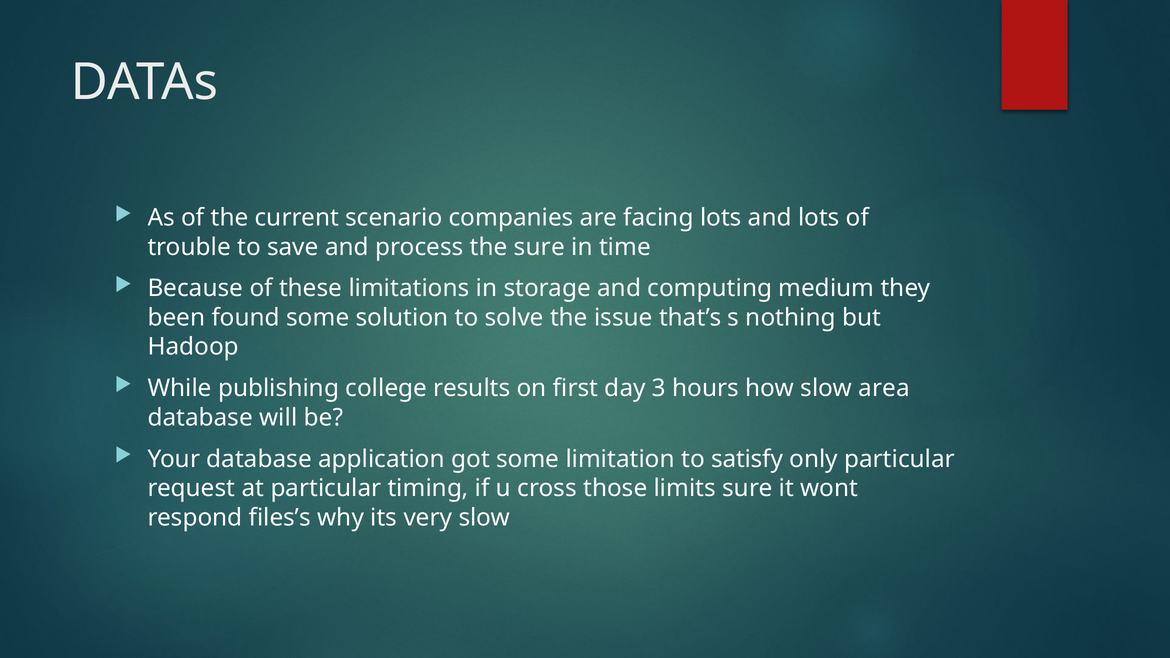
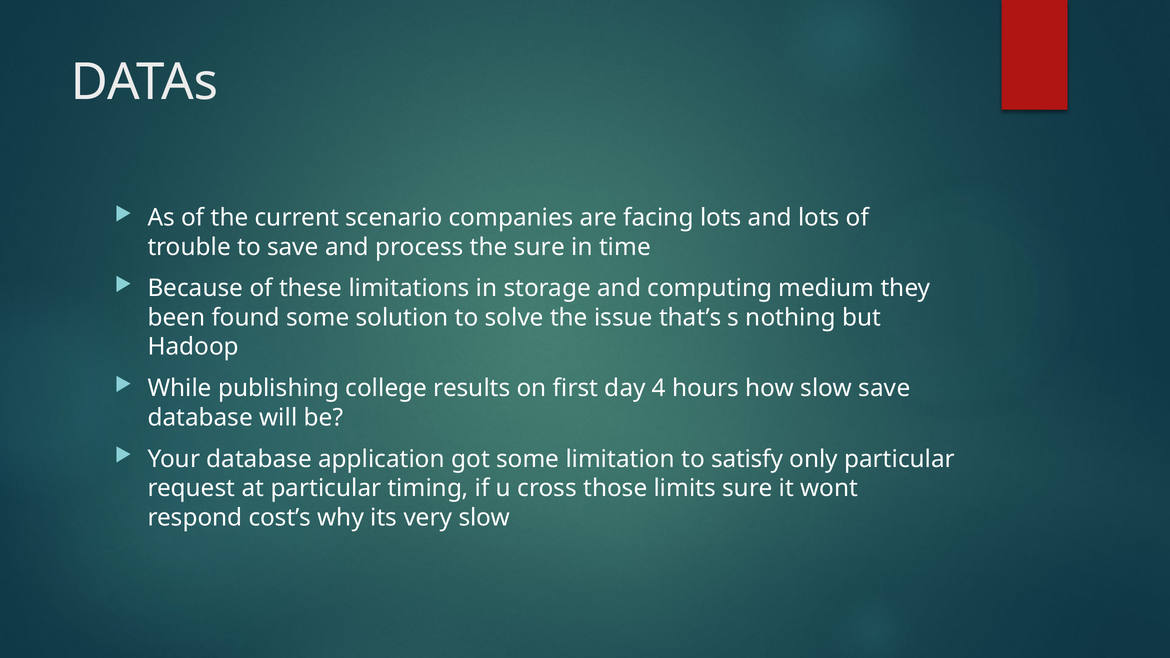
3: 3 -> 4
slow area: area -> save
files’s: files’s -> cost’s
